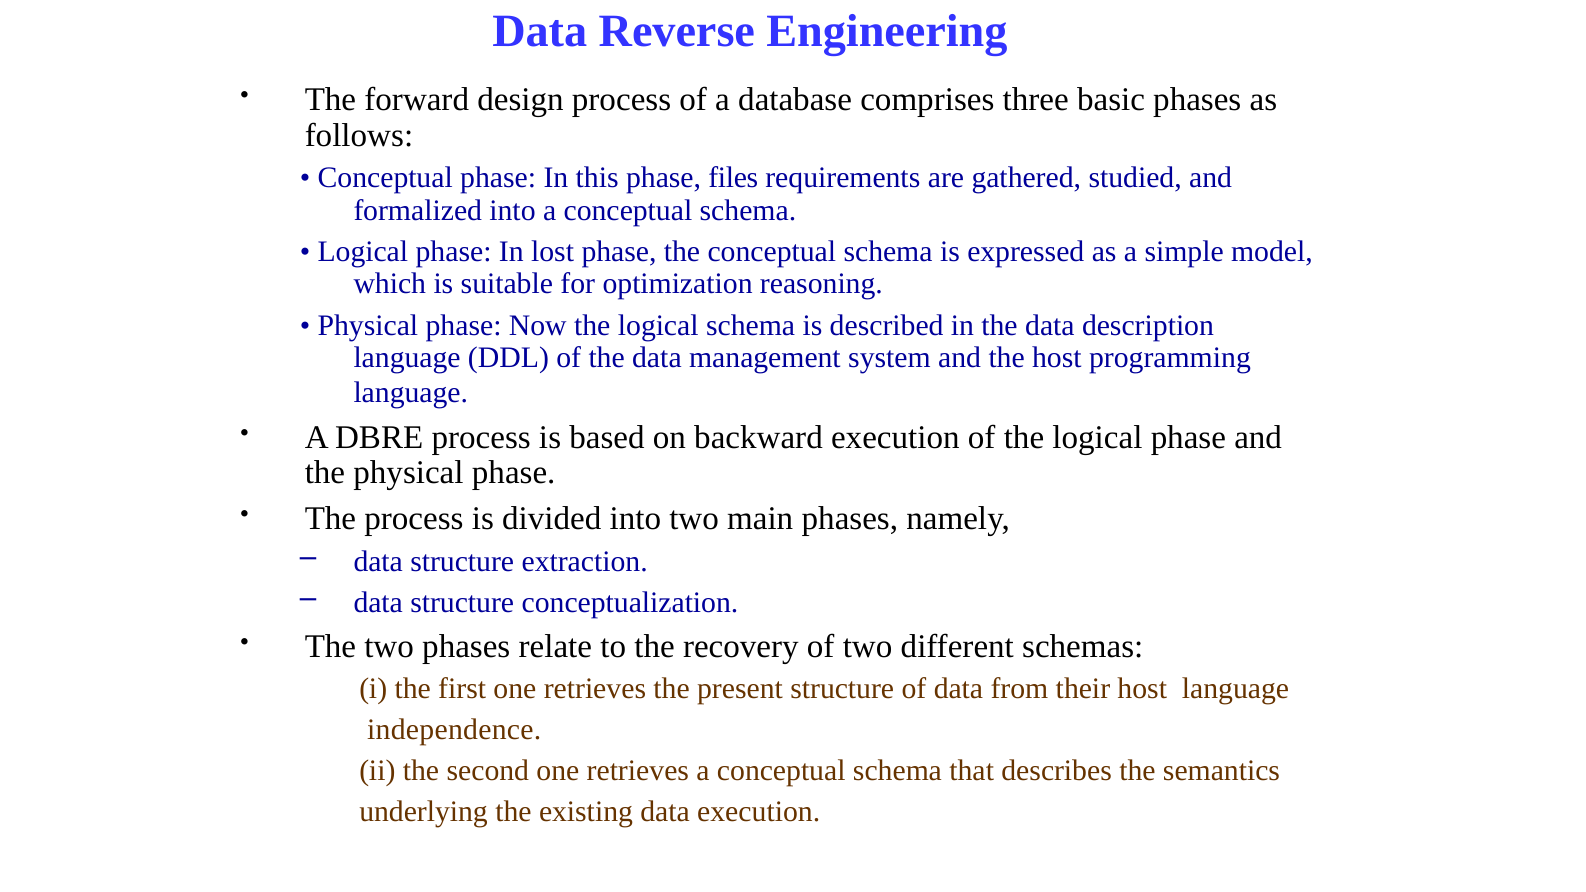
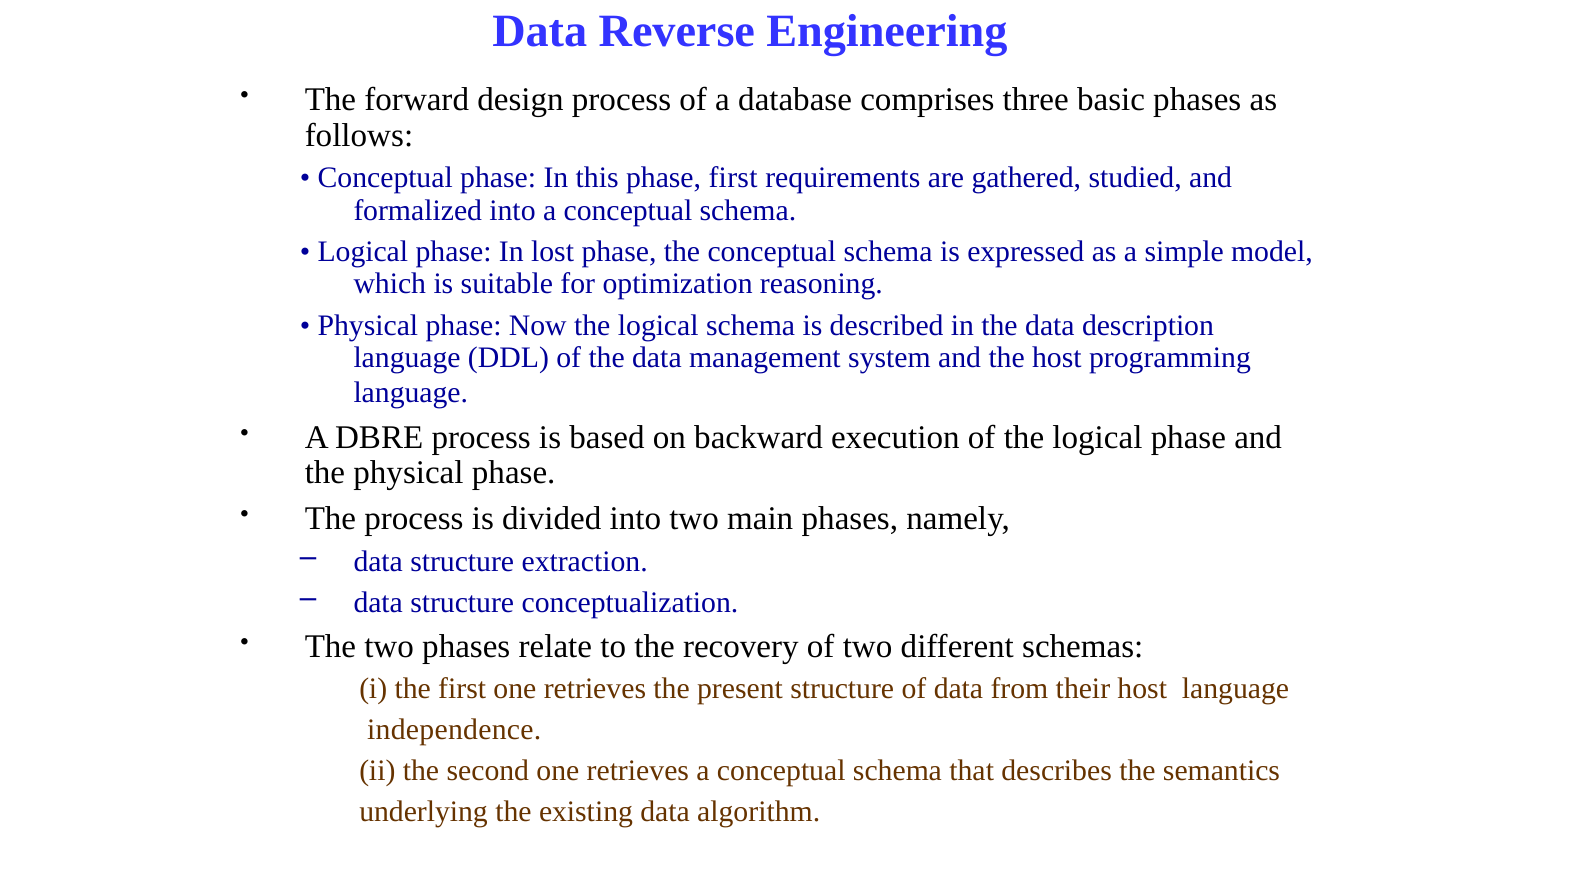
phase files: files -> first
data execution: execution -> algorithm
